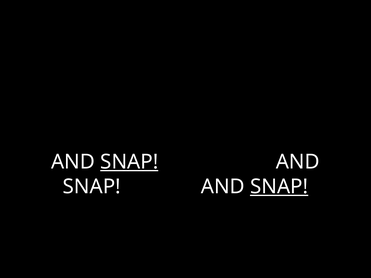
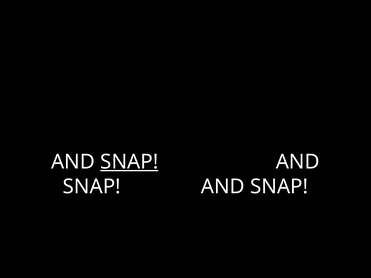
SNAP at (279, 187) underline: present -> none
